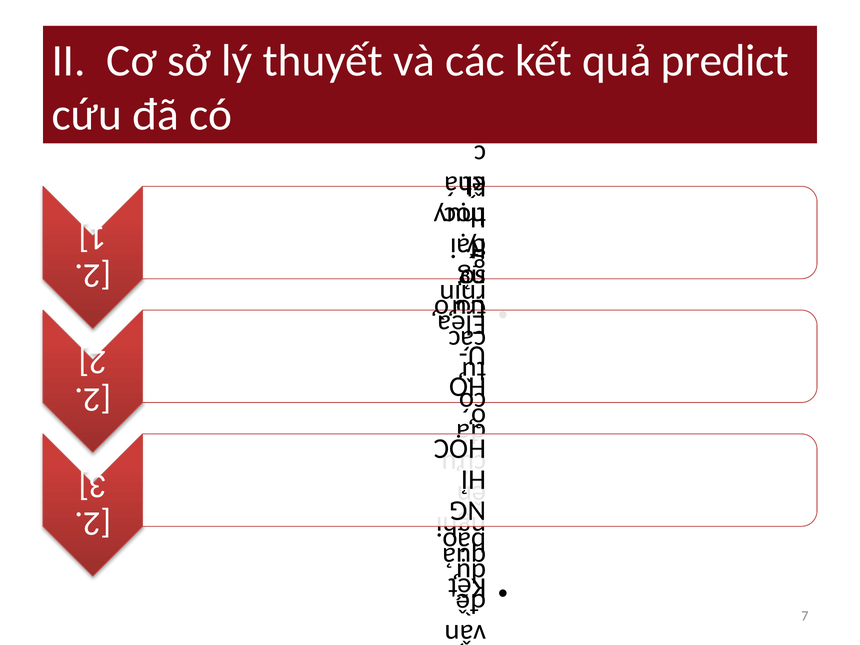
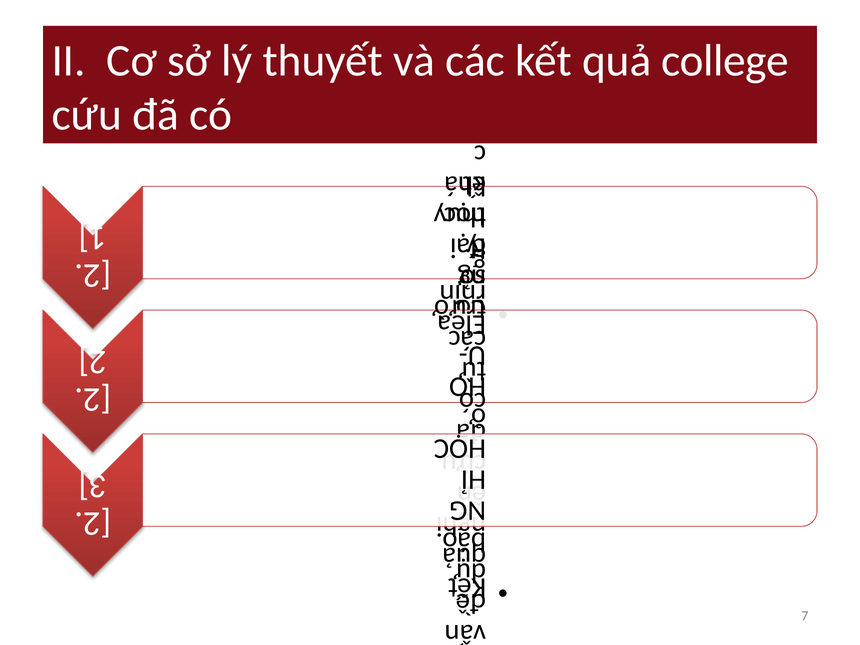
predict: predict -> college
